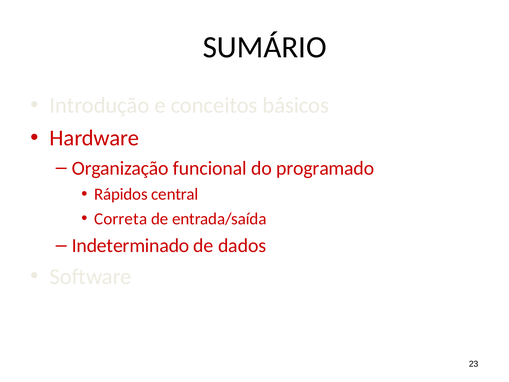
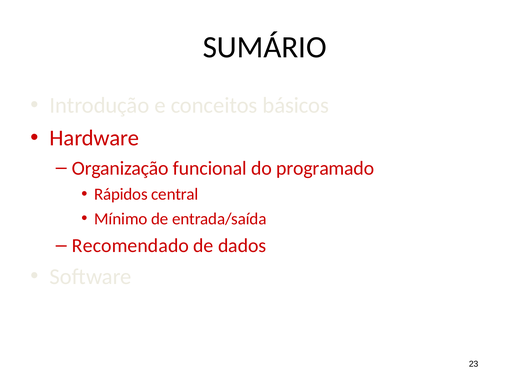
Correta: Correta -> Mínimo
Indeterminado: Indeterminado -> Recomendado
